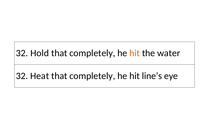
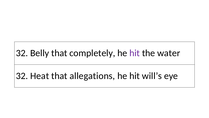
Hold: Hold -> Belly
hit at (135, 53) colour: orange -> purple
completely at (92, 76): completely -> allegations
line’s: line’s -> will’s
